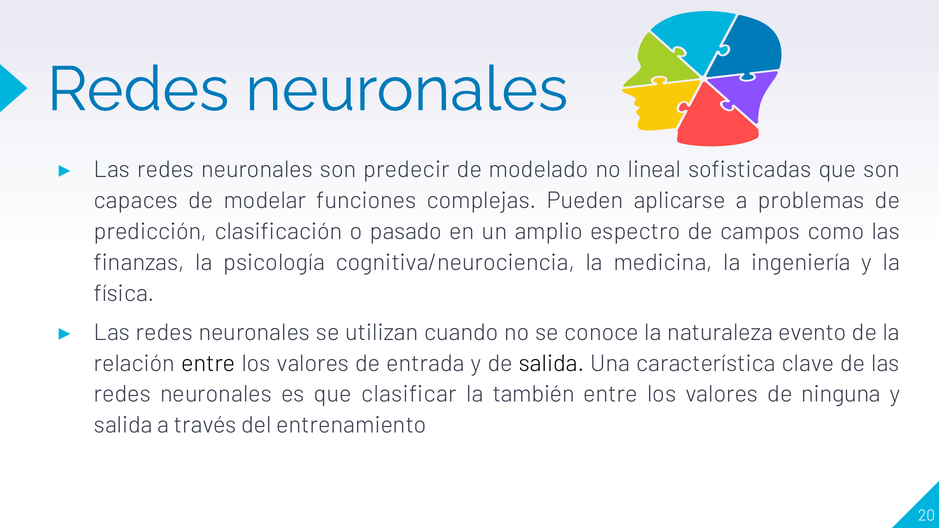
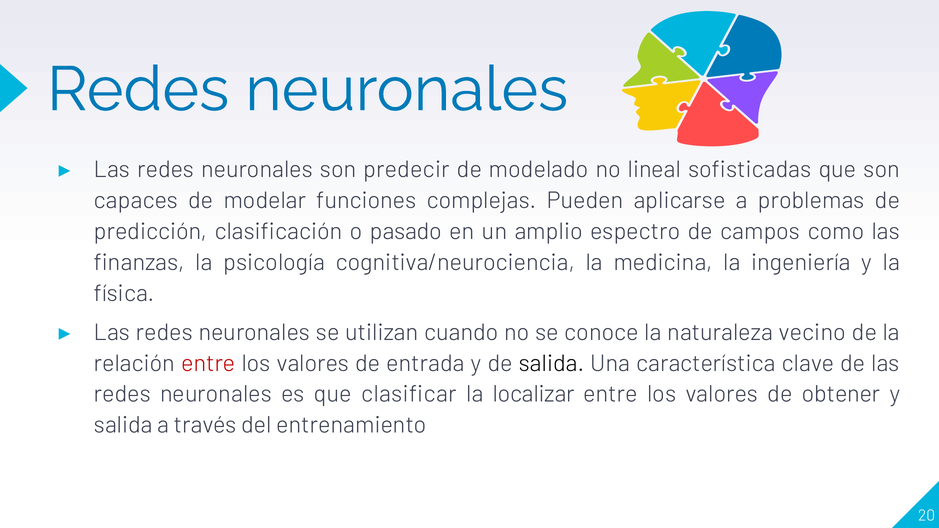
evento: evento -> vecino
entre at (208, 363) colour: black -> red
también: también -> localizar
ninguna: ninguna -> obtener
